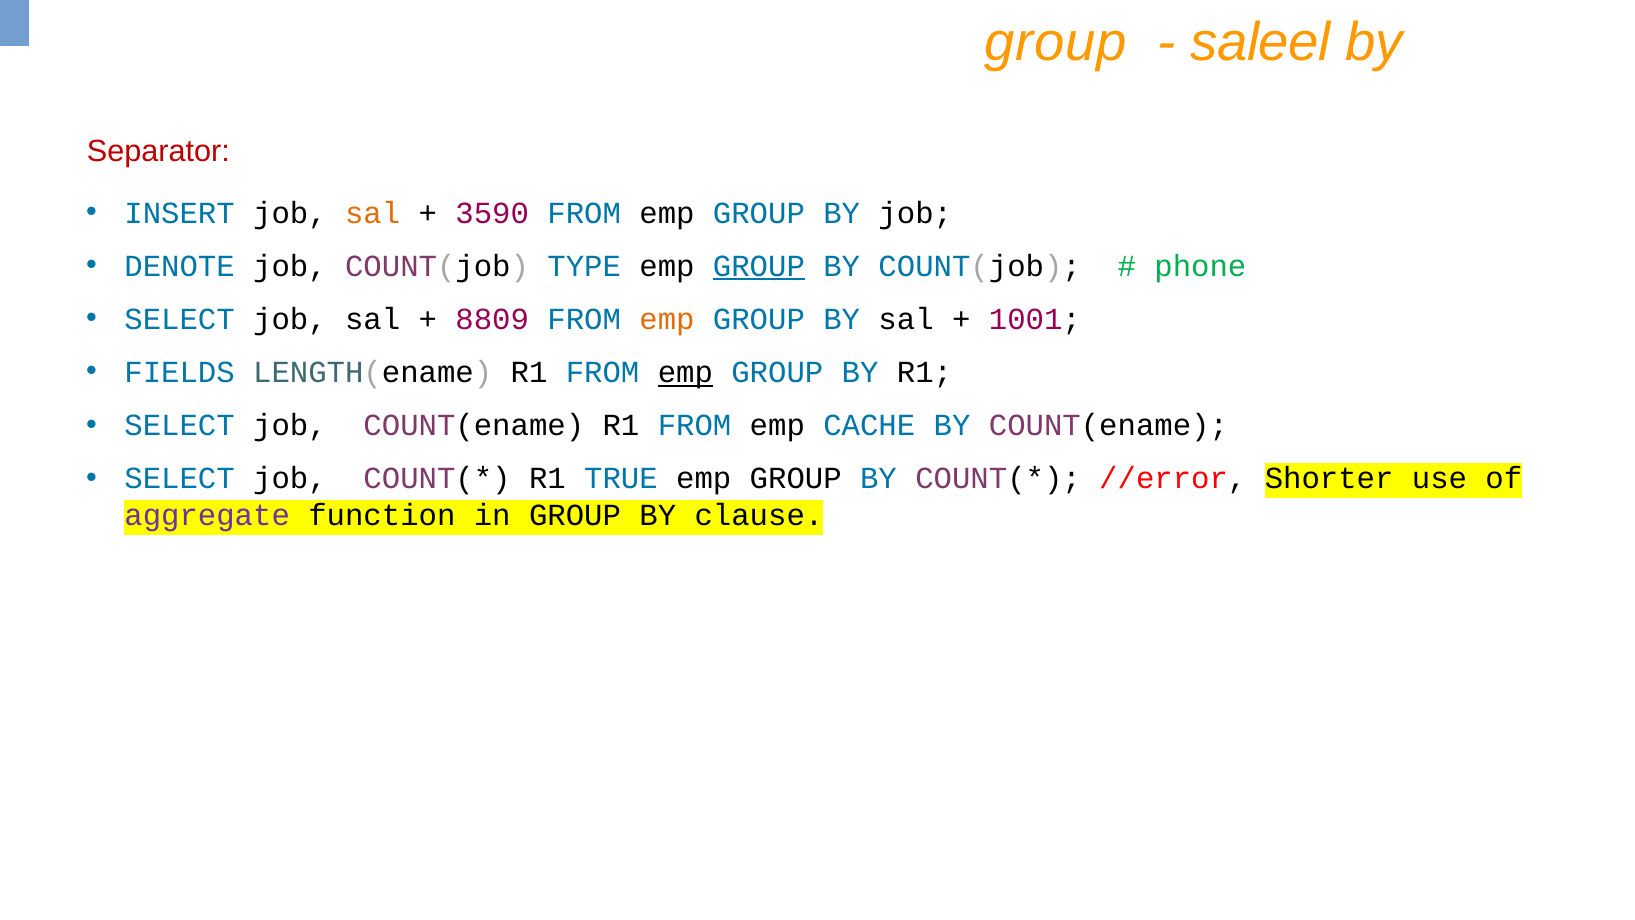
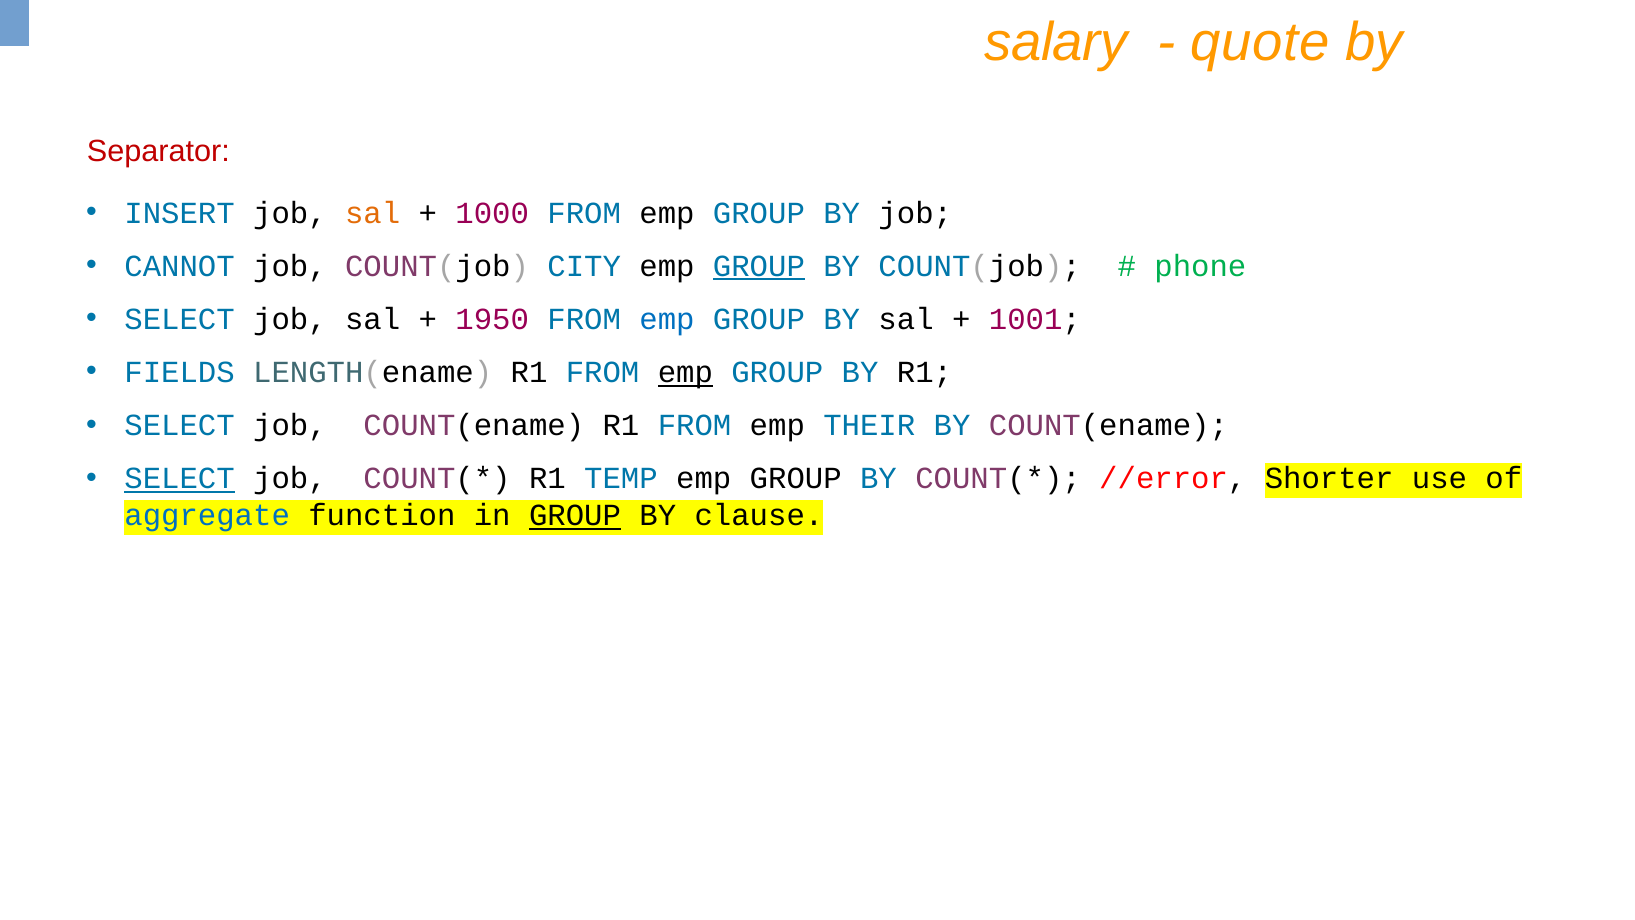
group at (1056, 43): group -> salary
saleel: saleel -> quote
3590: 3590 -> 1000
DENOTE: DENOTE -> CANNOT
TYPE: TYPE -> CITY
8809: 8809 -> 1950
emp at (667, 319) colour: orange -> blue
CACHE: CACHE -> THEIR
SELECT at (180, 479) underline: none -> present
TRUE: TRUE -> TEMP
aggregate colour: purple -> blue
GROUP at (575, 515) underline: none -> present
